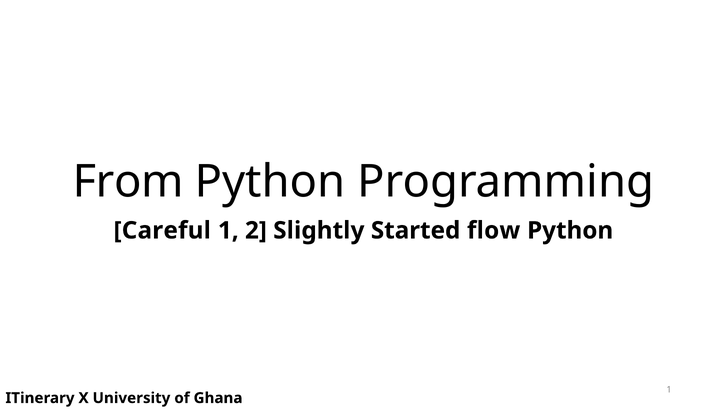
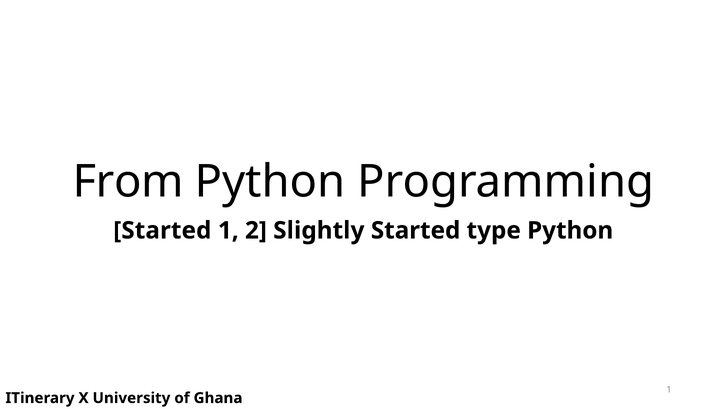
Careful at (162, 230): Careful -> Started
flow: flow -> type
